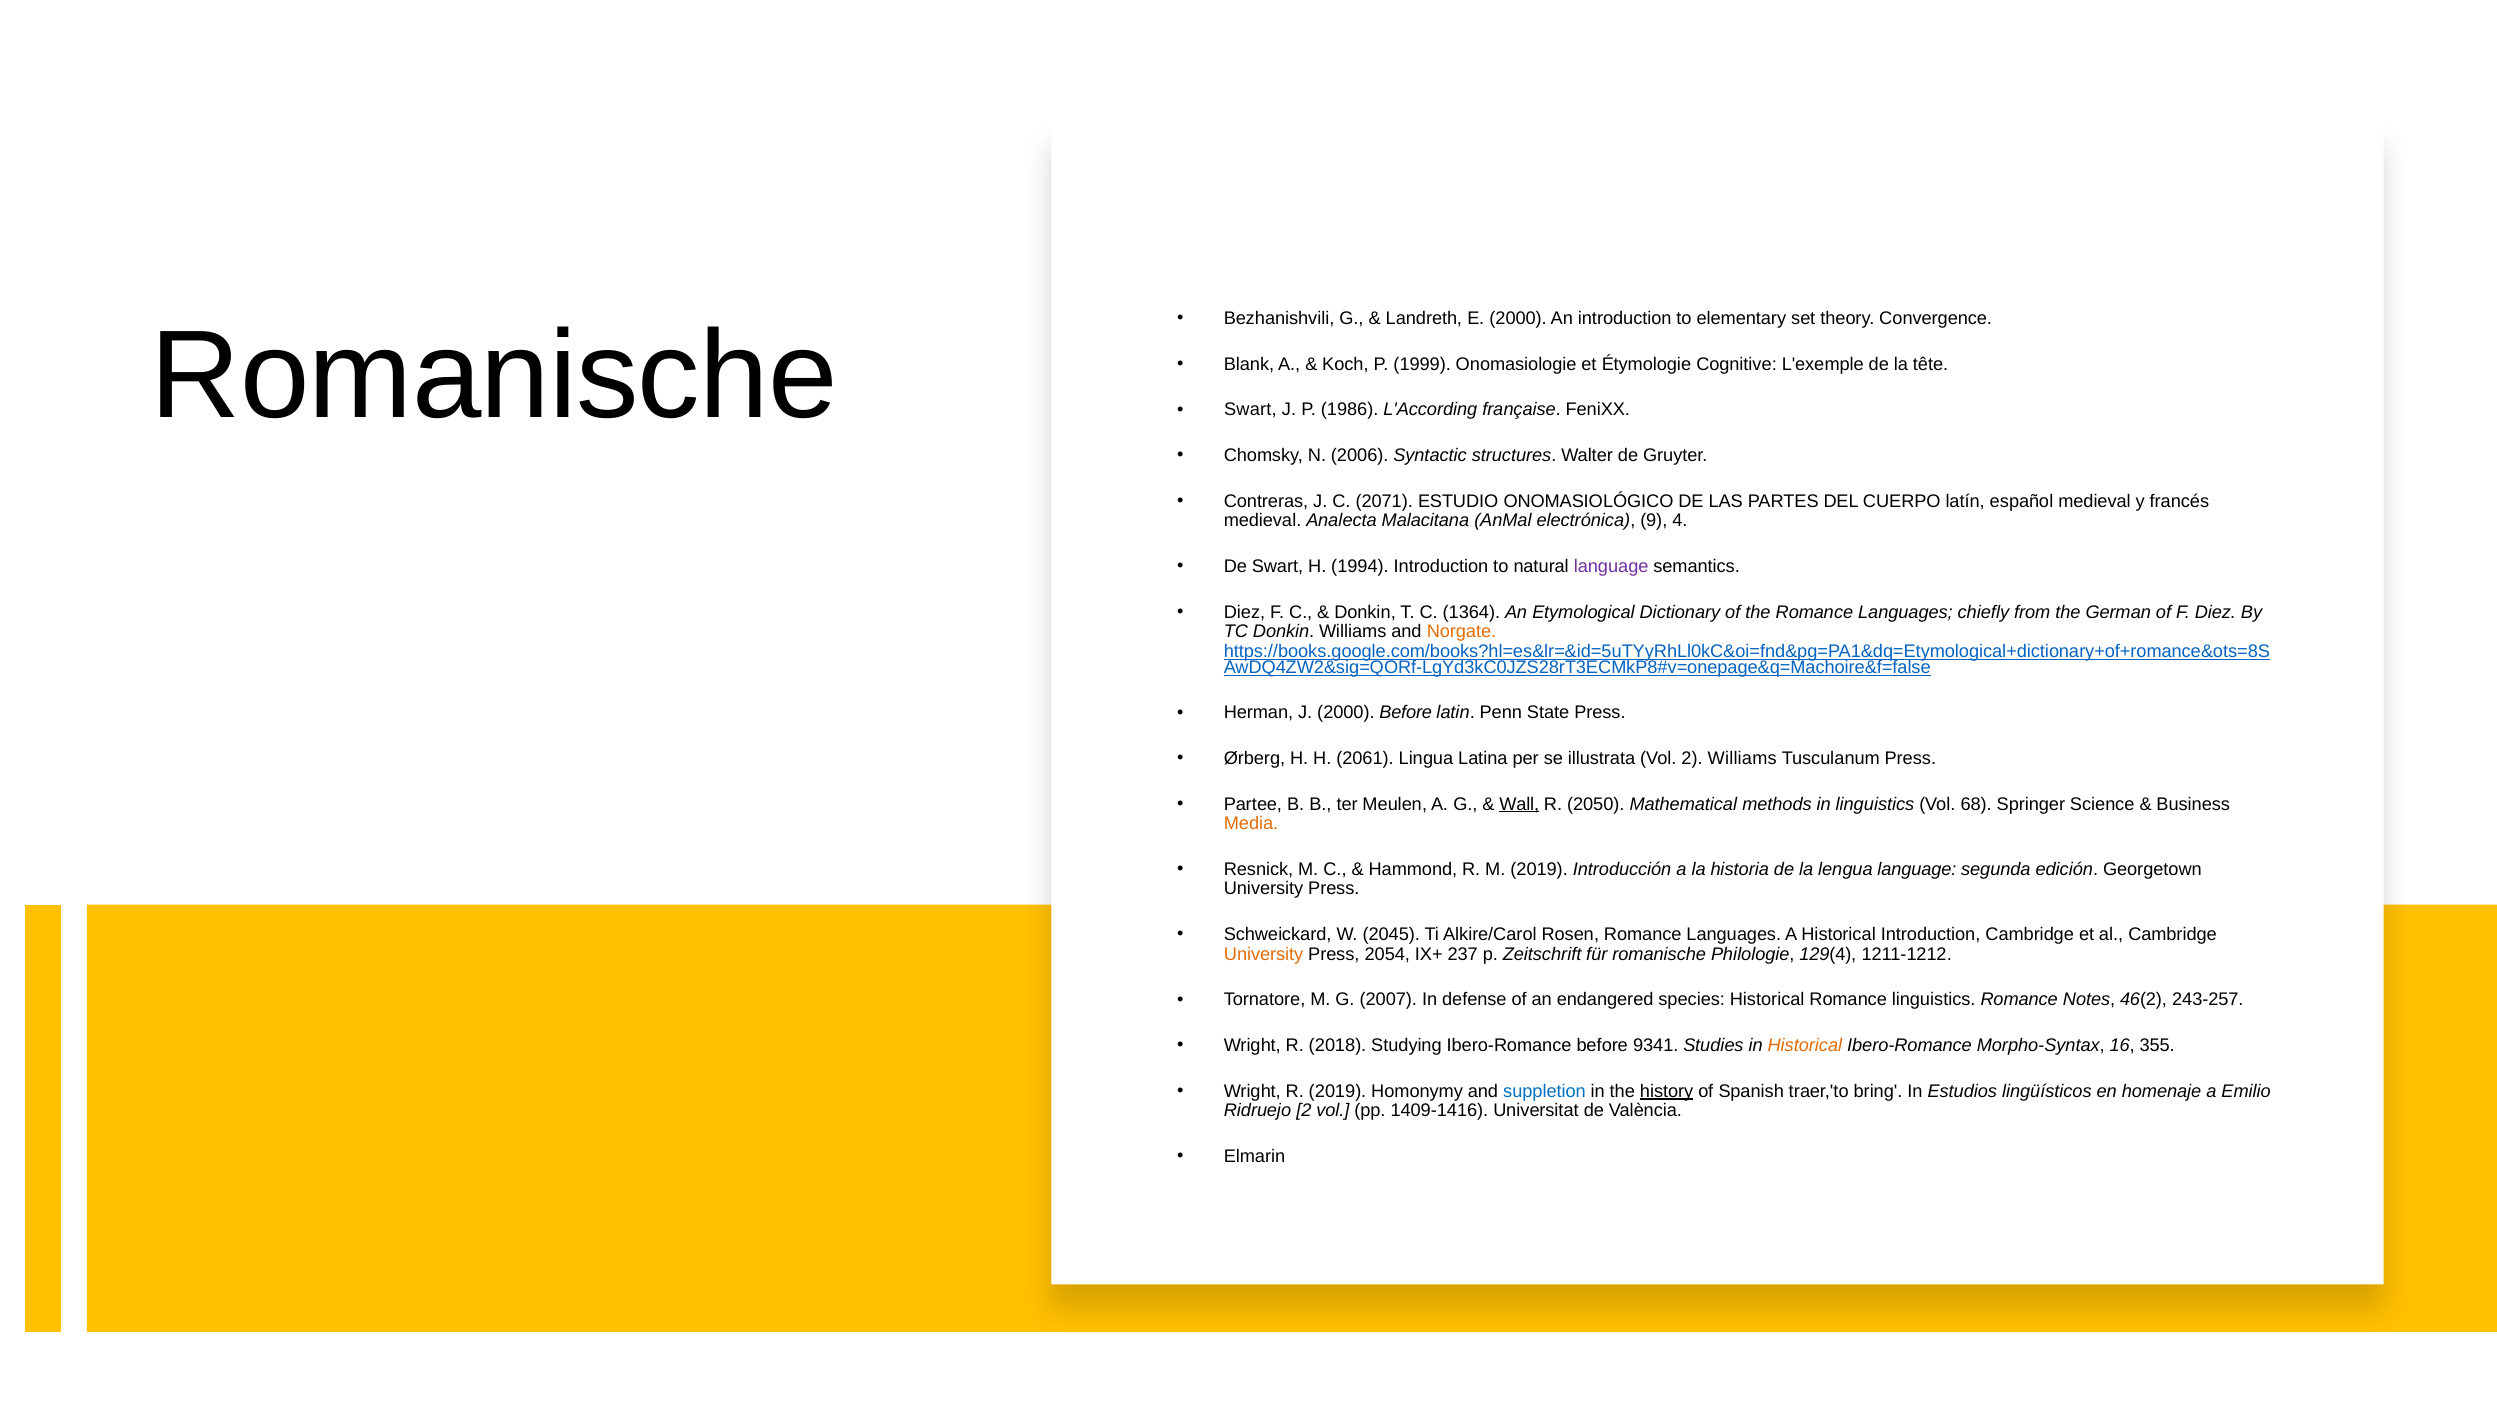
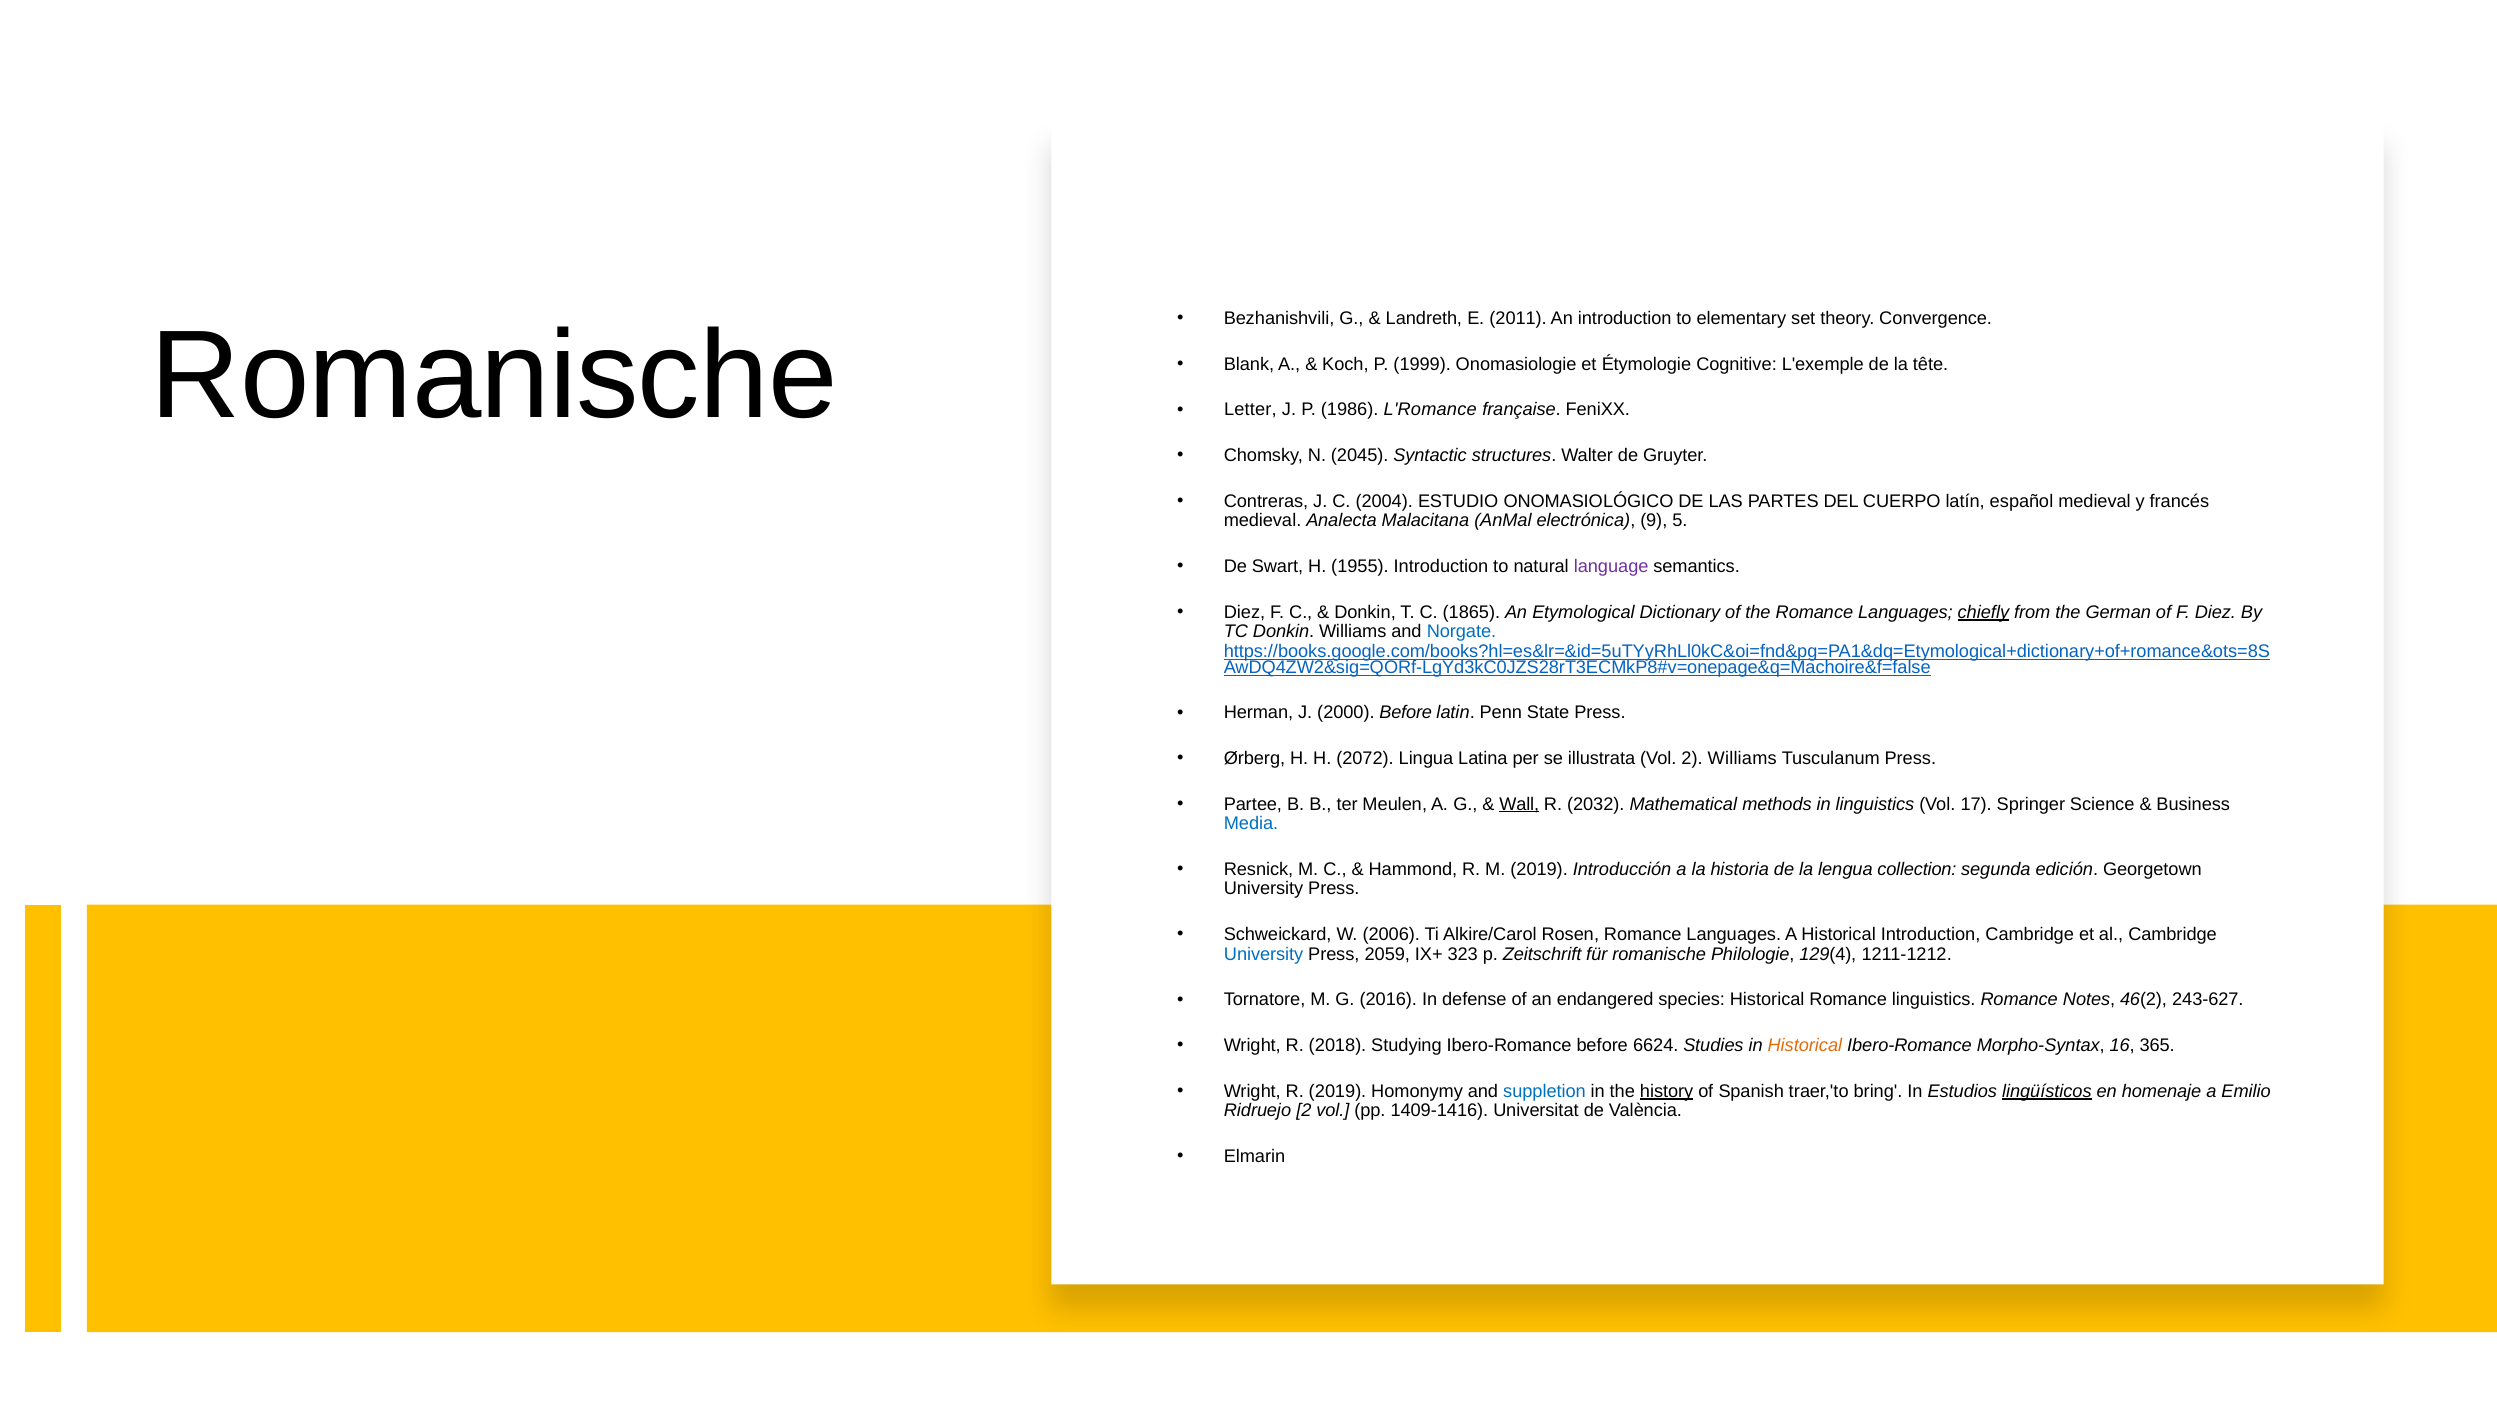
E 2000: 2000 -> 2011
Swart at (1250, 410): Swart -> Letter
L'According: L'According -> L'Romance
2006: 2006 -> 2045
2071: 2071 -> 2004
4: 4 -> 5
1994: 1994 -> 1955
1364: 1364 -> 1865
chiefly underline: none -> present
Norgate colour: orange -> blue
2061: 2061 -> 2072
2050: 2050 -> 2032
68: 68 -> 17
Media colour: orange -> blue
lengua language: language -> collection
2045: 2045 -> 2006
University at (1264, 954) colour: orange -> blue
2054: 2054 -> 2059
237: 237 -> 323
2007: 2007 -> 2016
243-257: 243-257 -> 243-627
9341: 9341 -> 6624
355: 355 -> 365
lingüísticos underline: none -> present
